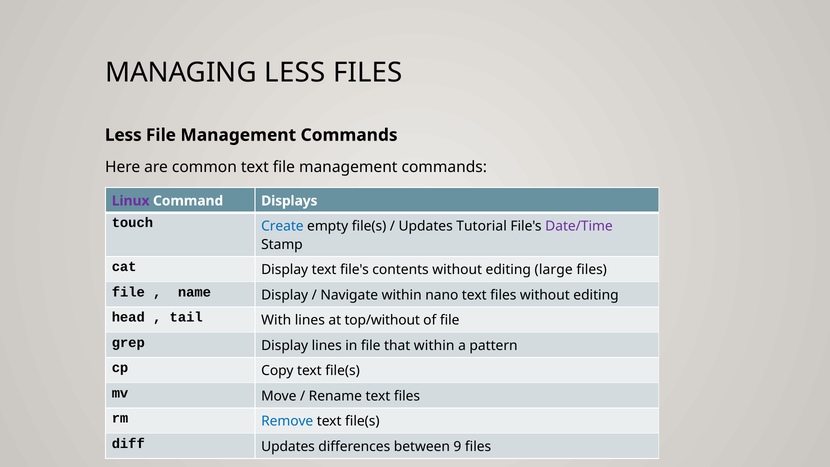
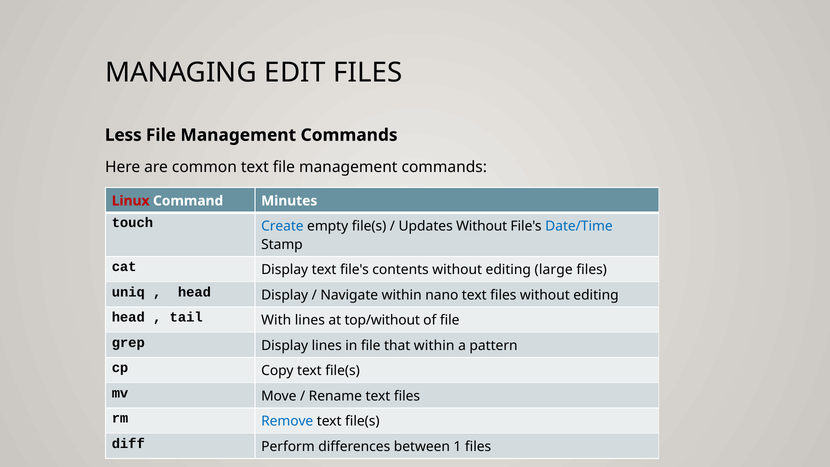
MANAGING LESS: LESS -> EDIT
Linux colour: purple -> red
Displays: Displays -> Minutes
Updates Tutorial: Tutorial -> Without
Date/Time colour: purple -> blue
file at (128, 292): file -> uniq
name at (194, 292): name -> head
diff Updates: Updates -> Perform
9: 9 -> 1
